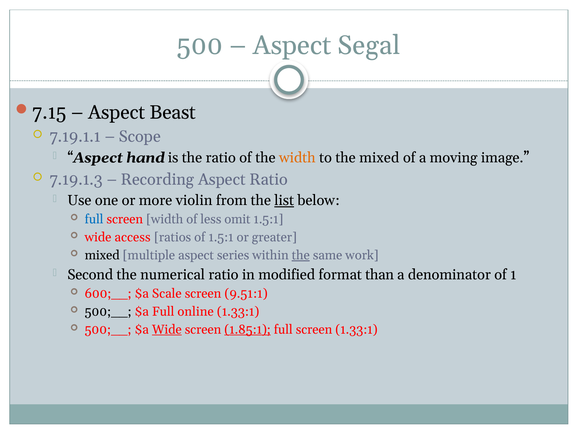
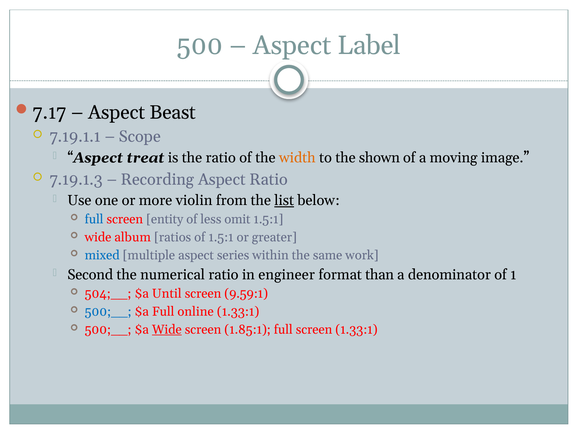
Segal: Segal -> Label
7.15: 7.15 -> 7.17
hand: hand -> treat
the mixed: mixed -> shown
screen width: width -> entity
access: access -> album
mixed at (102, 255) colour: black -> blue
the at (301, 255) underline: present -> none
modified: modified -> engineer
600;__: 600;__ -> 504;__
Scale: Scale -> Until
9.51:1: 9.51:1 -> 9.59:1
500;__ at (108, 311) colour: black -> blue
1.85:1 underline: present -> none
